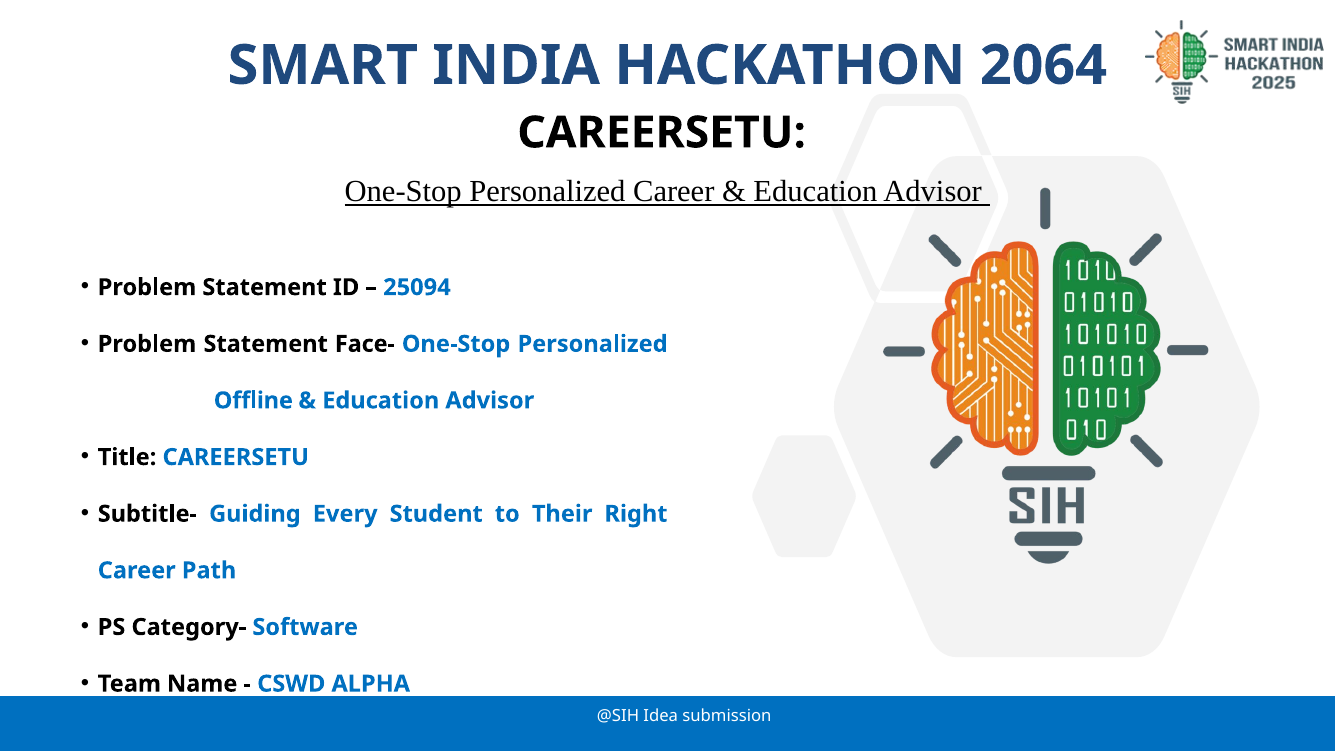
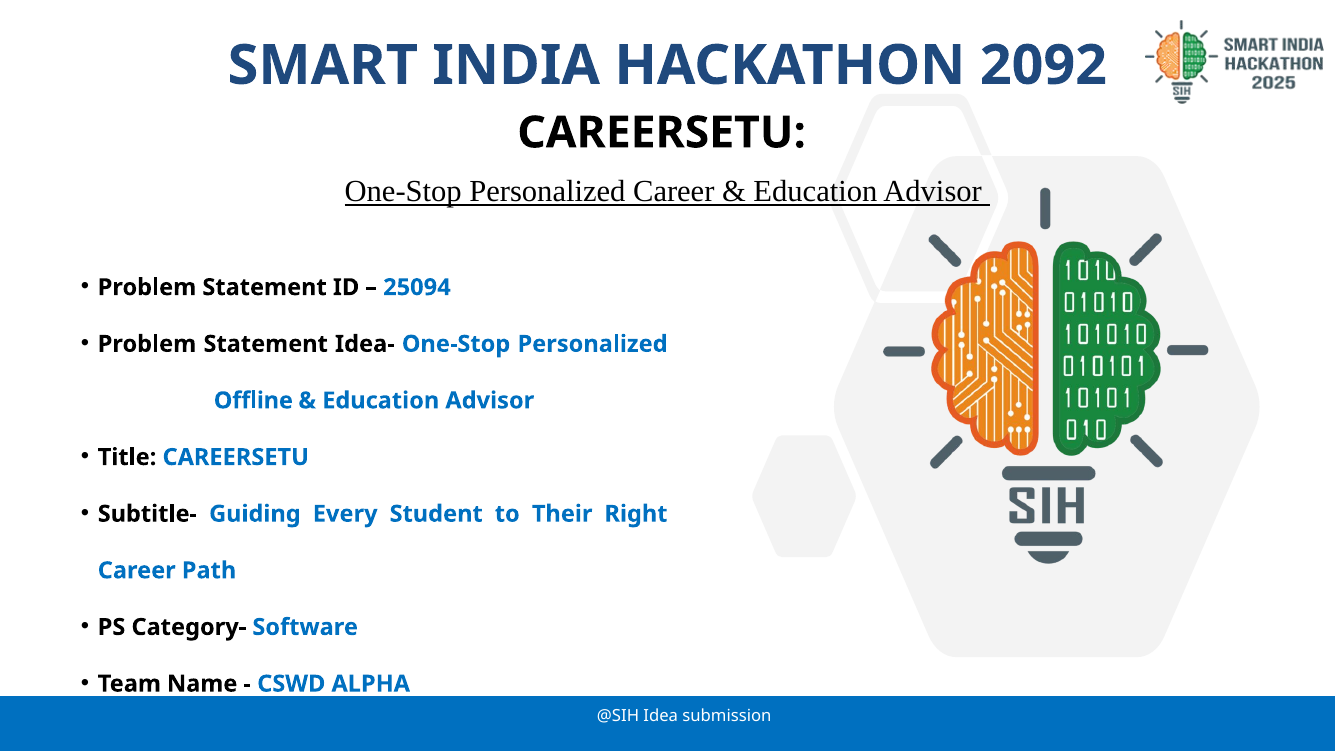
2064: 2064 -> 2092
Face-: Face- -> Idea-
